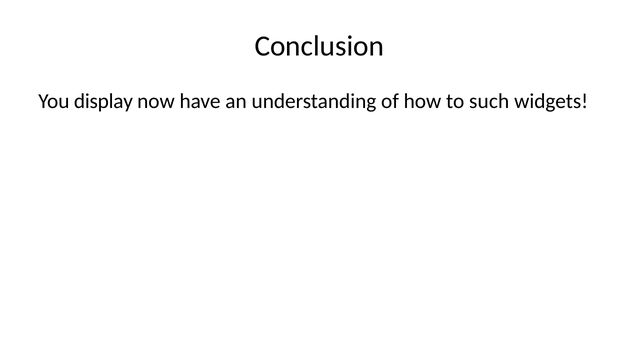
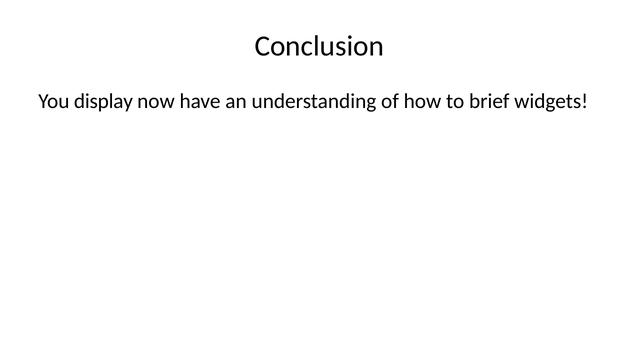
such: such -> brief
